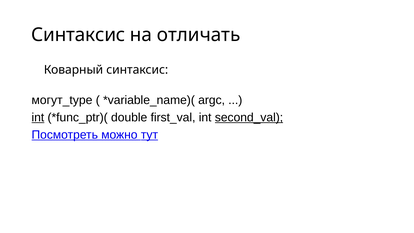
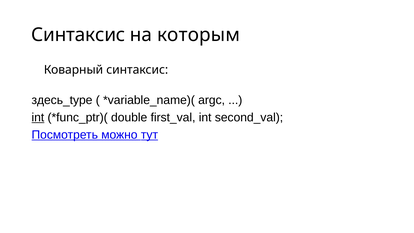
отличать: отличать -> которым
могут_type: могут_type -> здесь_type
second_val underline: present -> none
